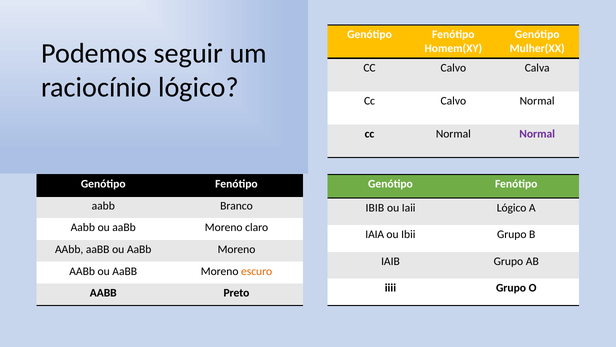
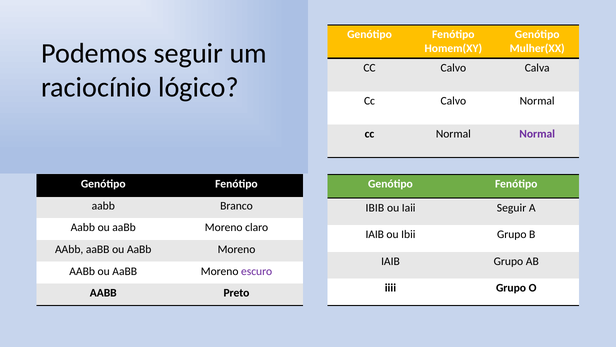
Iaii Lógico: Lógico -> Seguir
IAIA at (375, 234): IAIA -> IAIB
escuro colour: orange -> purple
